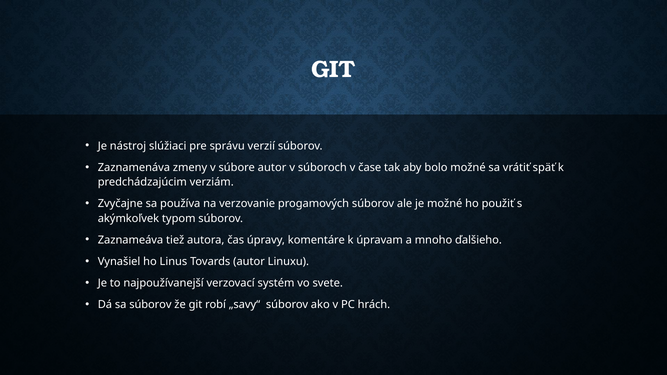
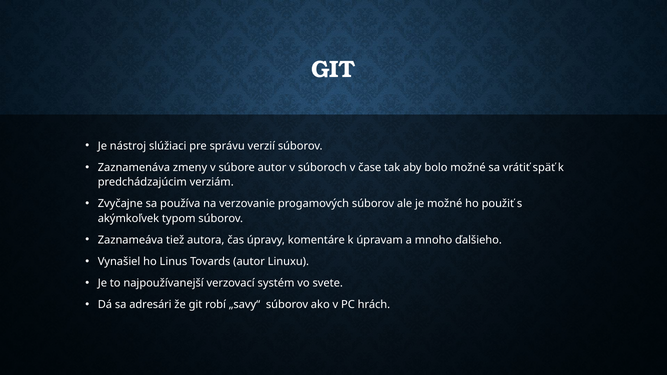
sa súborov: súborov -> adresári
